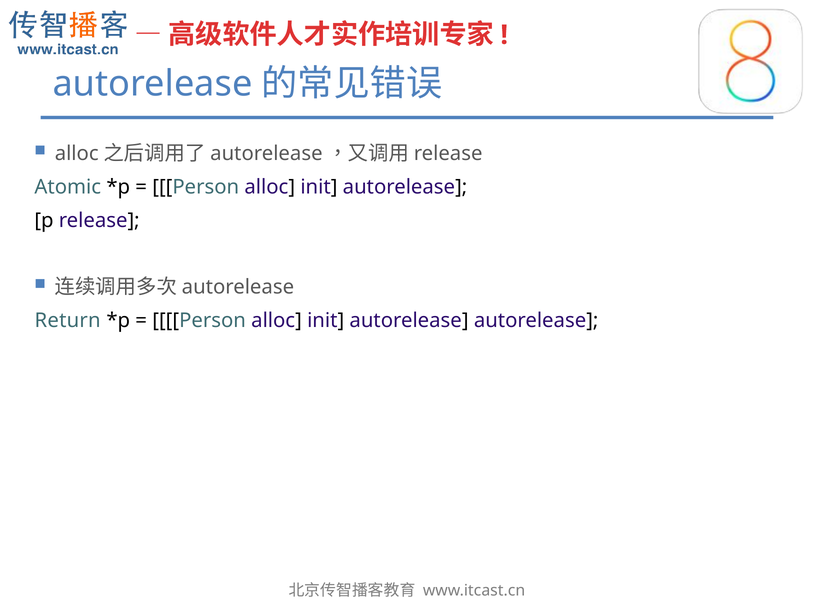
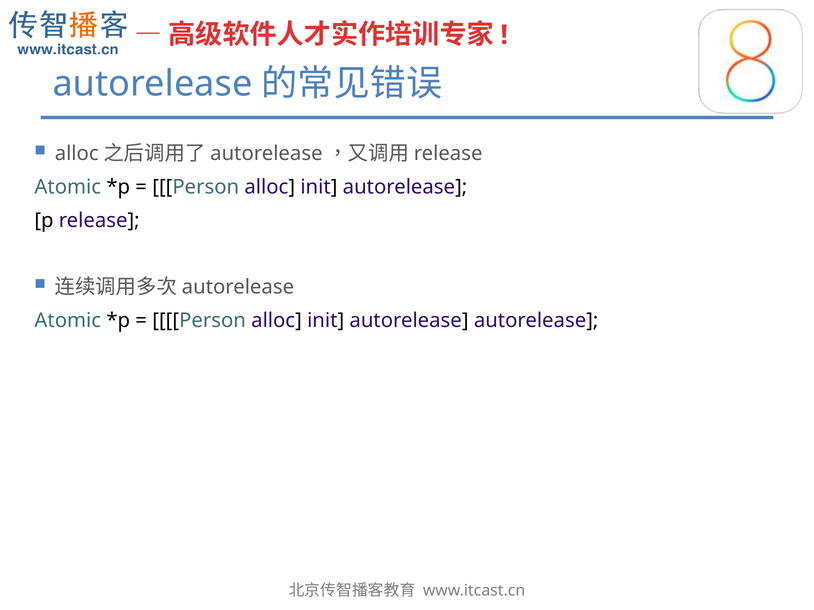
Return at (68, 321): Return -> Atomic
